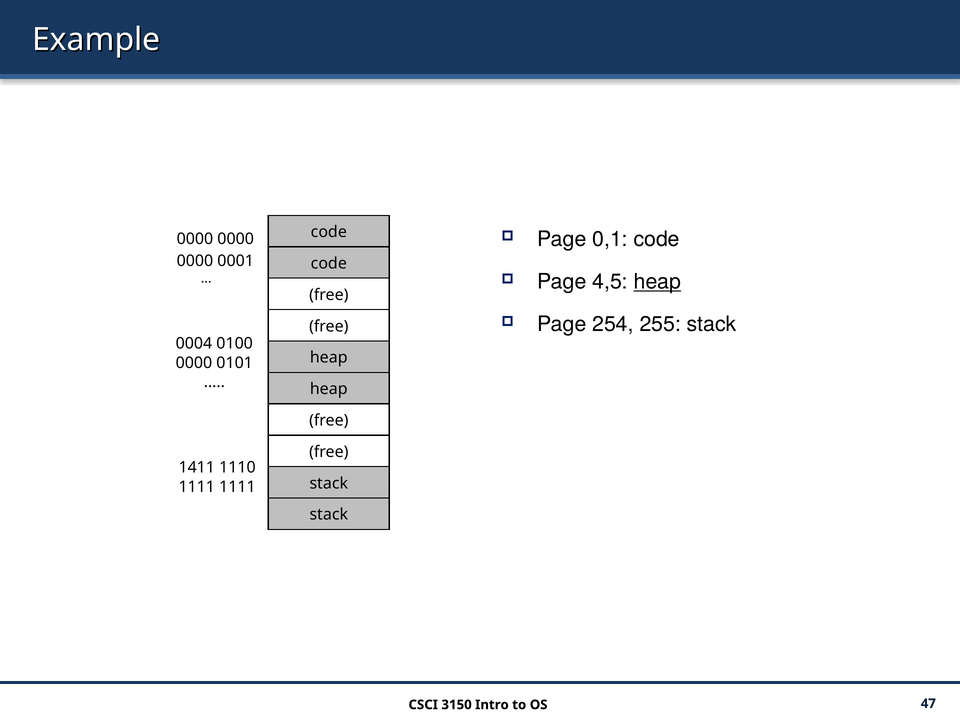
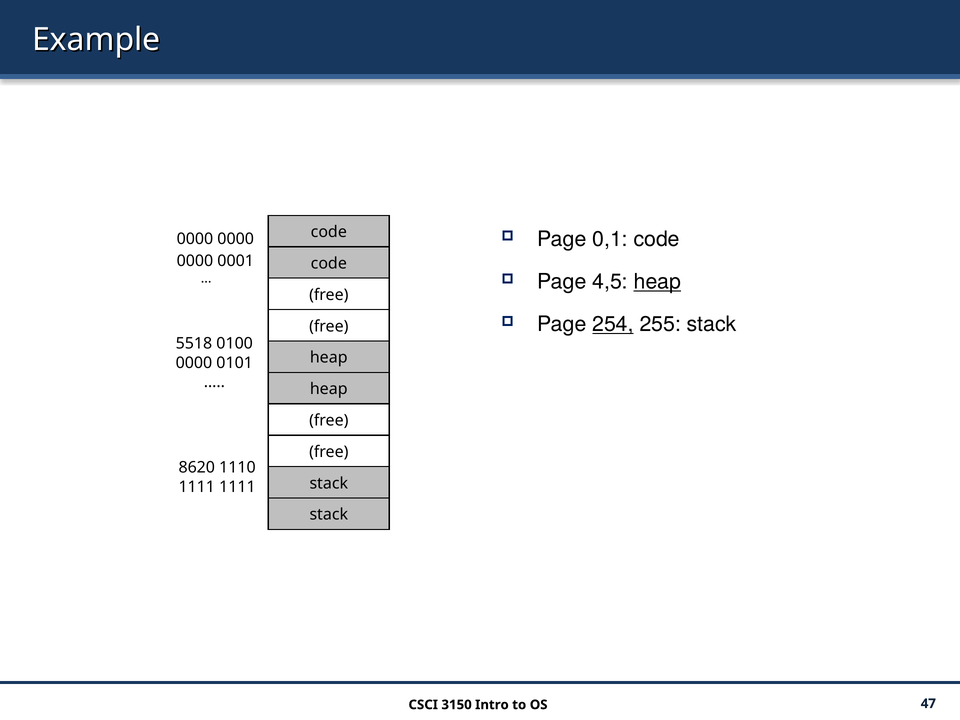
254 underline: none -> present
0004: 0004 -> 5518
1411: 1411 -> 8620
